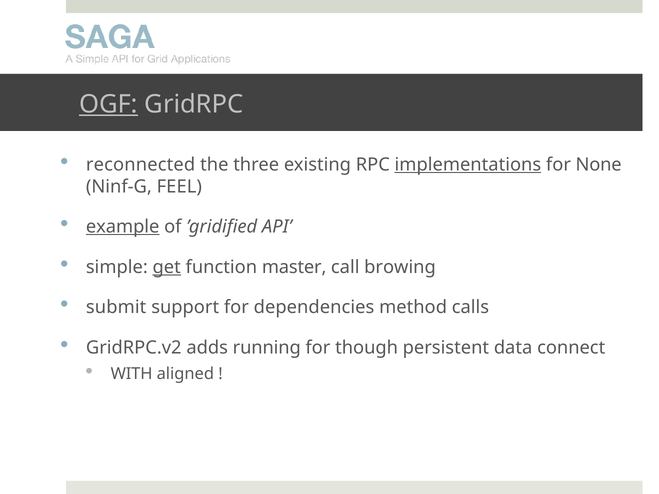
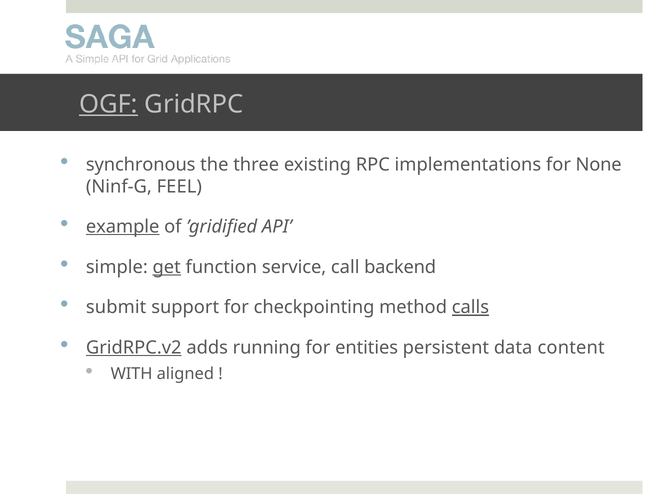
reconnected: reconnected -> synchronous
implementations underline: present -> none
master: master -> service
browing: browing -> backend
dependencies: dependencies -> checkpointing
calls underline: none -> present
GridRPC.v2 underline: none -> present
though: though -> entities
connect: connect -> content
